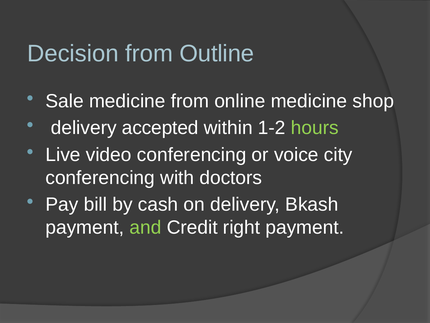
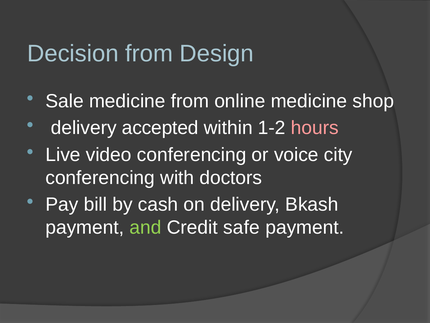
Outline: Outline -> Design
hours colour: light green -> pink
right: right -> safe
